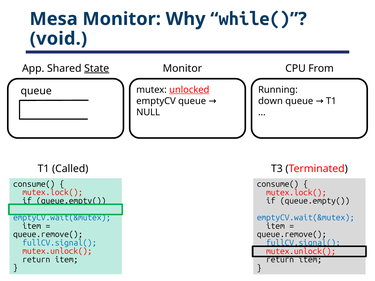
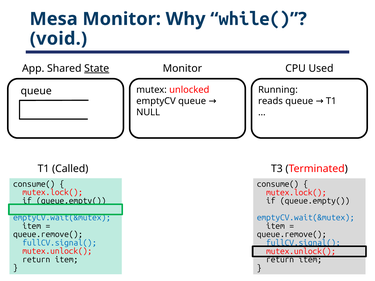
From: From -> Used
unlocked underline: present -> none
down: down -> reads
